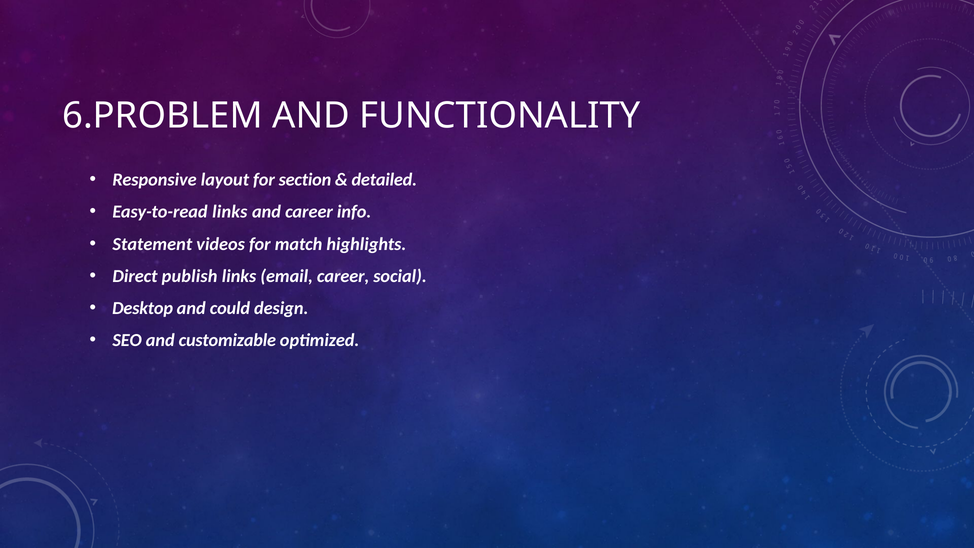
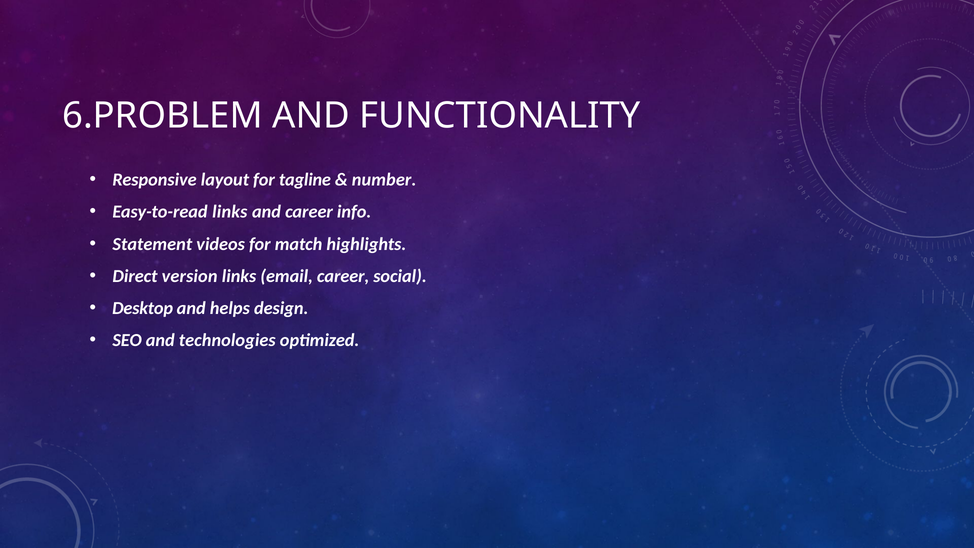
section: section -> tagline
detailed: detailed -> number
publish: publish -> version
could: could -> helps
customizable: customizable -> technologies
